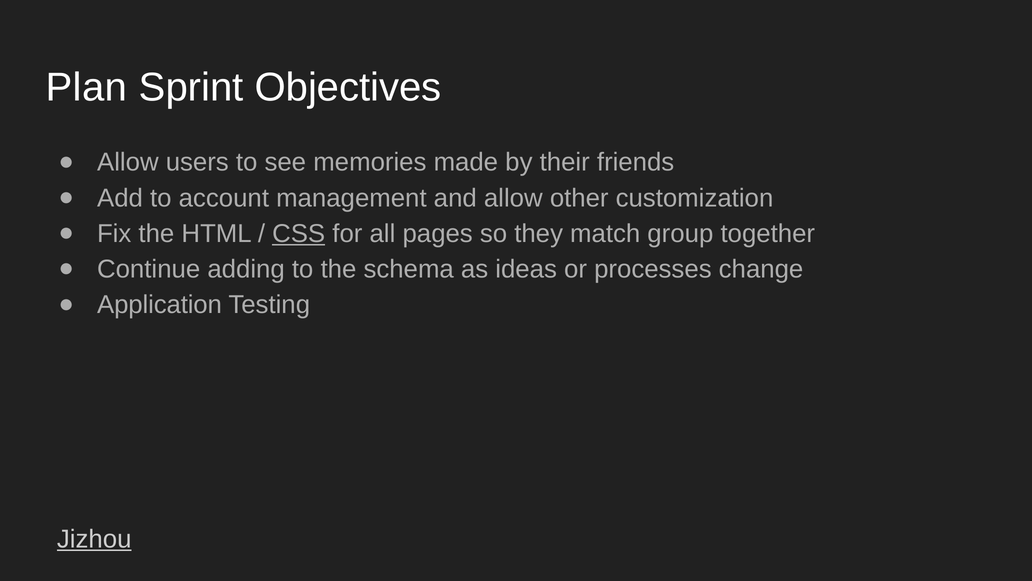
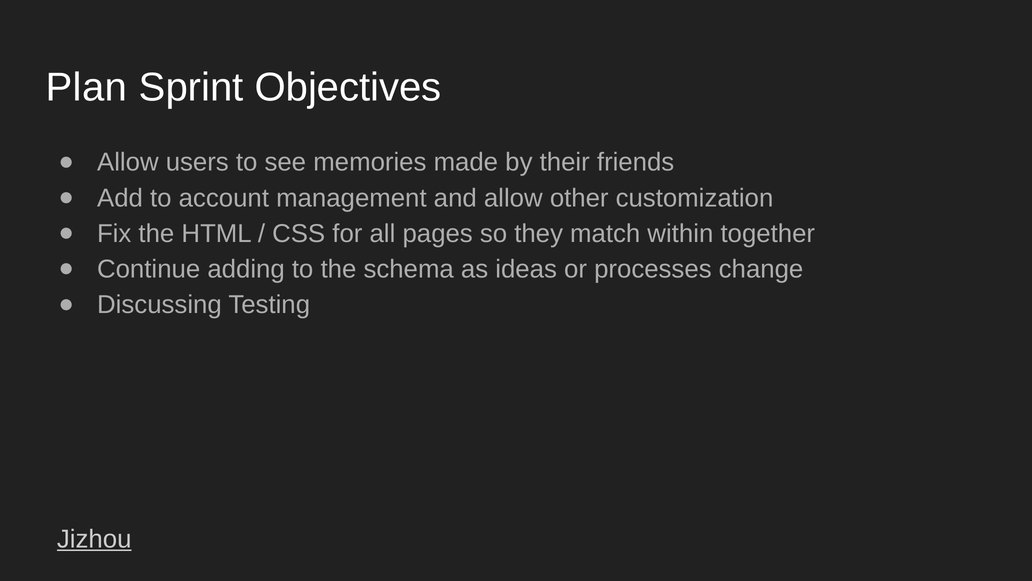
CSS underline: present -> none
group: group -> within
Application: Application -> Discussing
